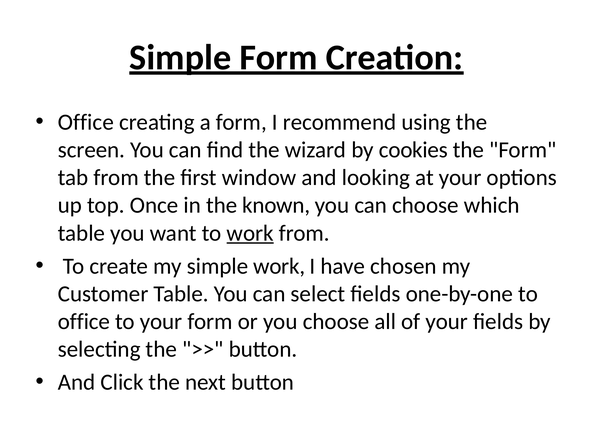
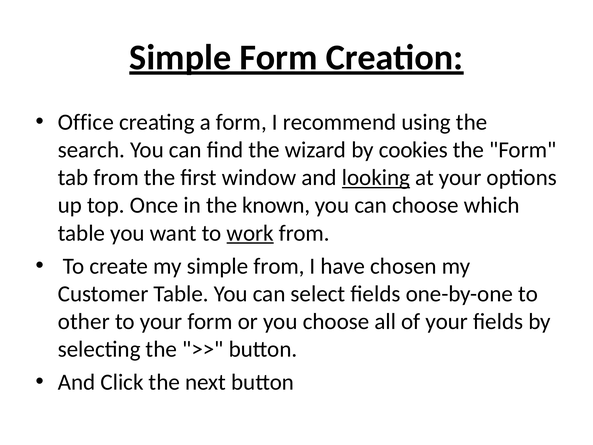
screen: screen -> search
looking underline: none -> present
simple work: work -> from
office at (84, 321): office -> other
